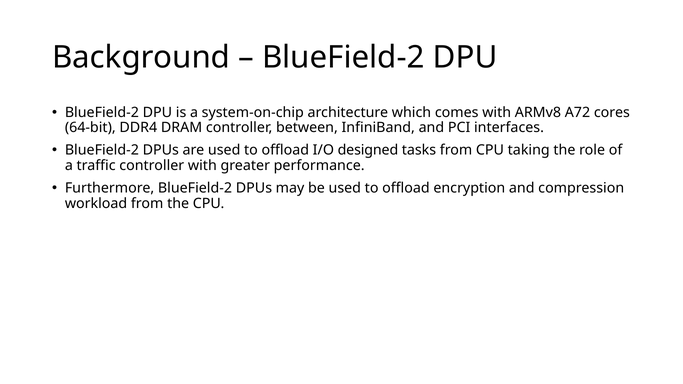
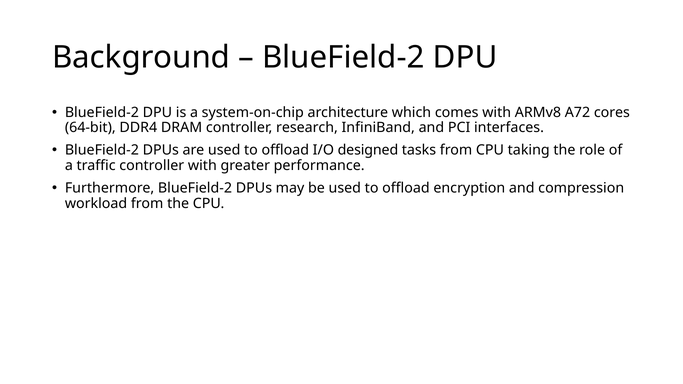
between: between -> research
